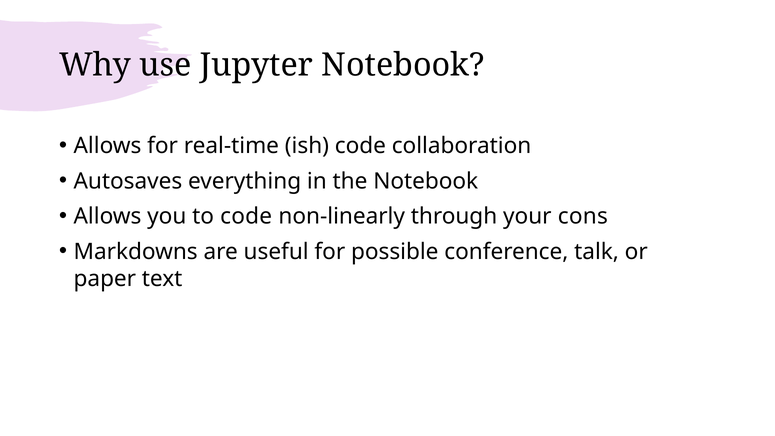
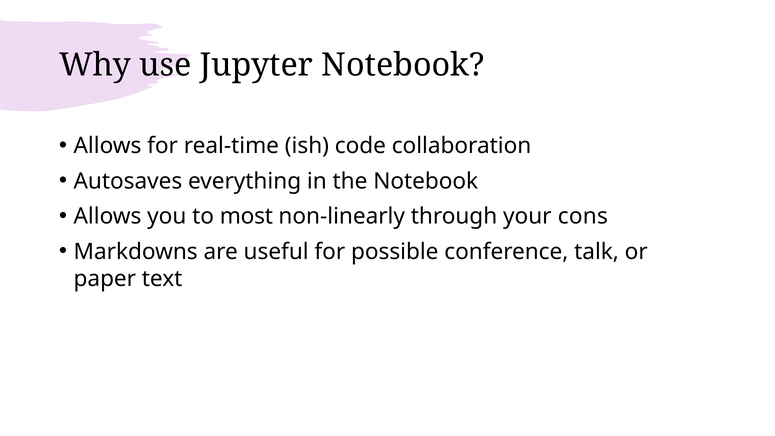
to code: code -> most
